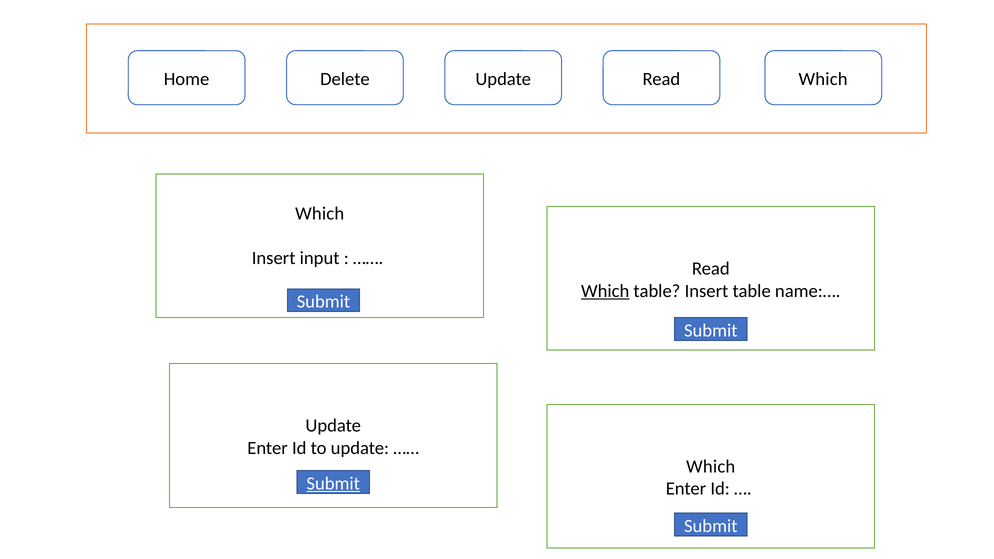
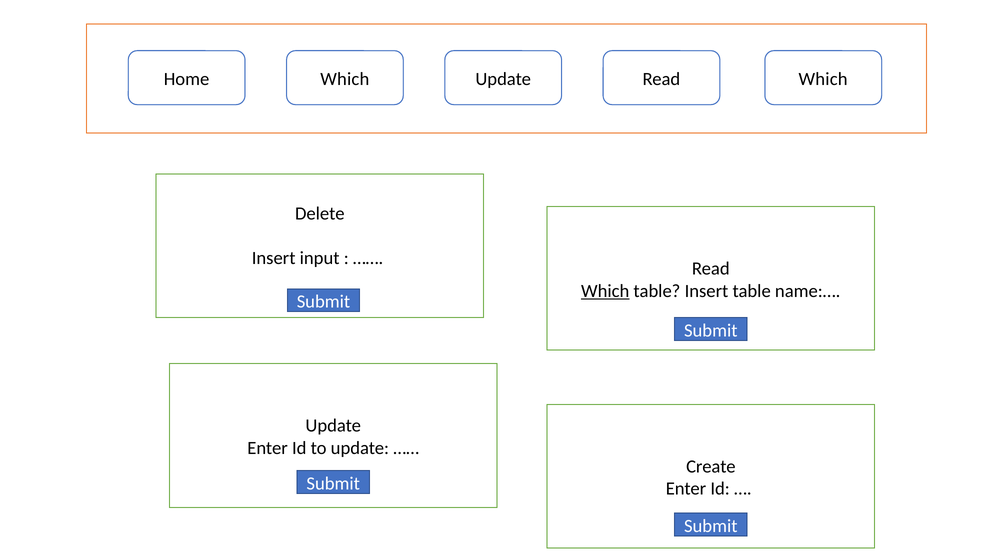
Delete at (345, 79): Delete -> Which
Which at (320, 214): Which -> Delete
Which at (711, 467): Which -> Create
Submit at (333, 484) underline: present -> none
